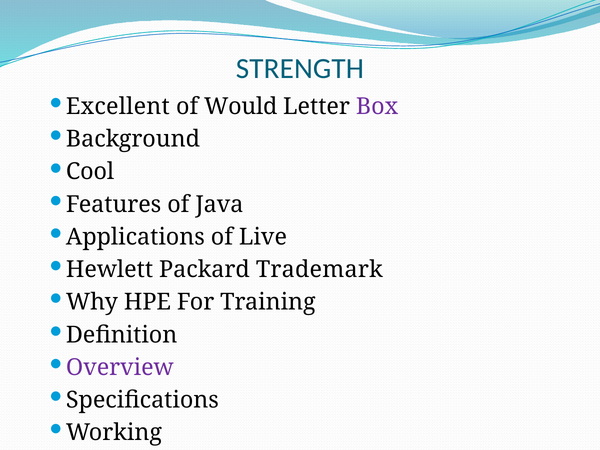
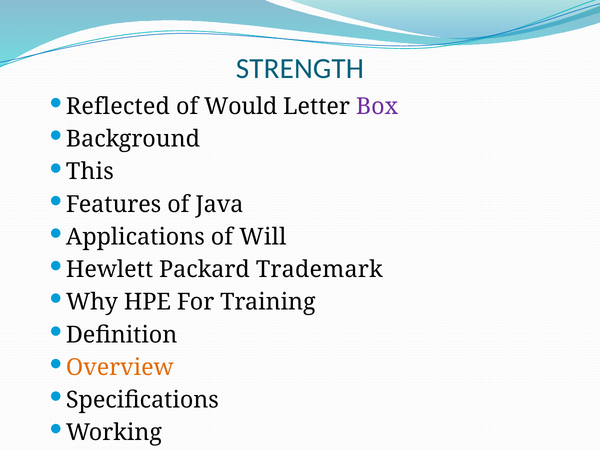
Excellent: Excellent -> Reflected
Cool: Cool -> This
Live: Live -> Will
Overview colour: purple -> orange
